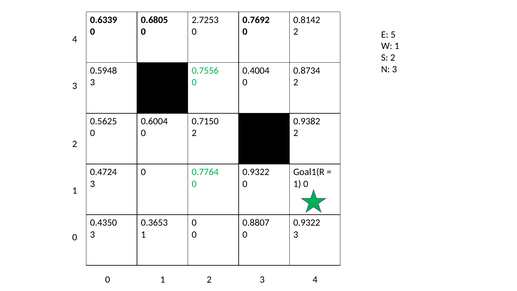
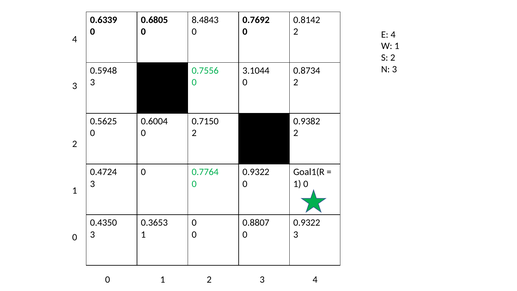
2.7253: 2.7253 -> 8.4843
E 5: 5 -> 4
0.4004: 0.4004 -> 3.1044
